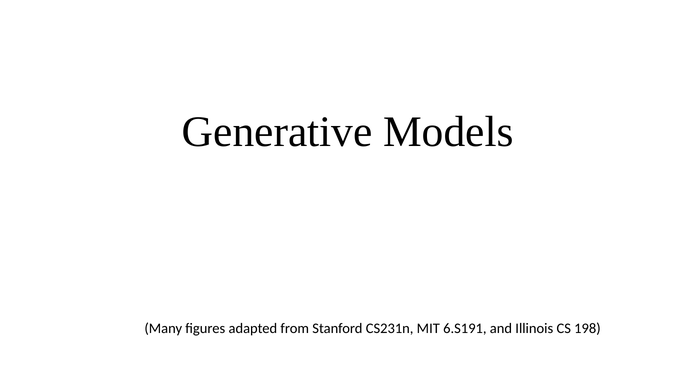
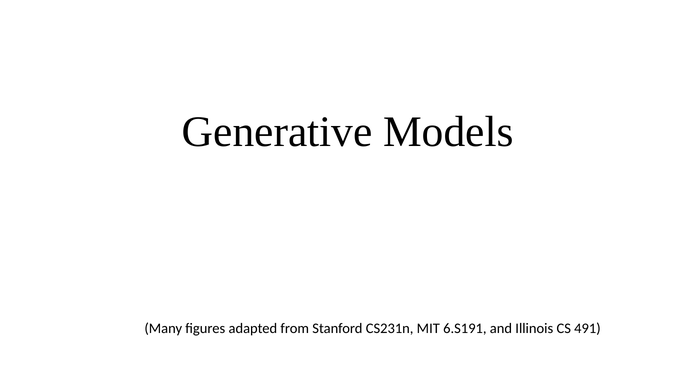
198: 198 -> 491
